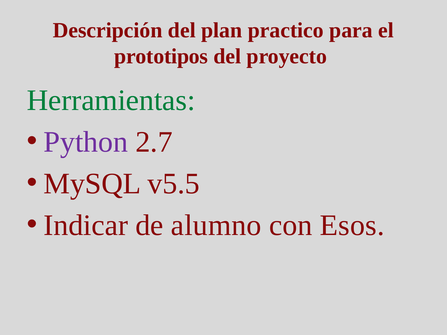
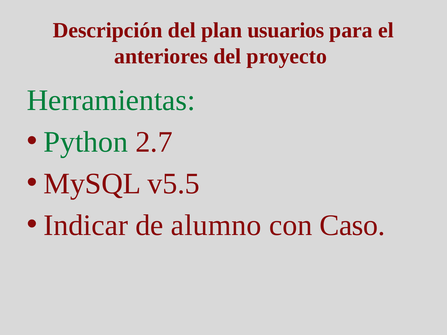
practico: practico -> usuarios
prototipos: prototipos -> anteriores
Python colour: purple -> green
Esos: Esos -> Caso
